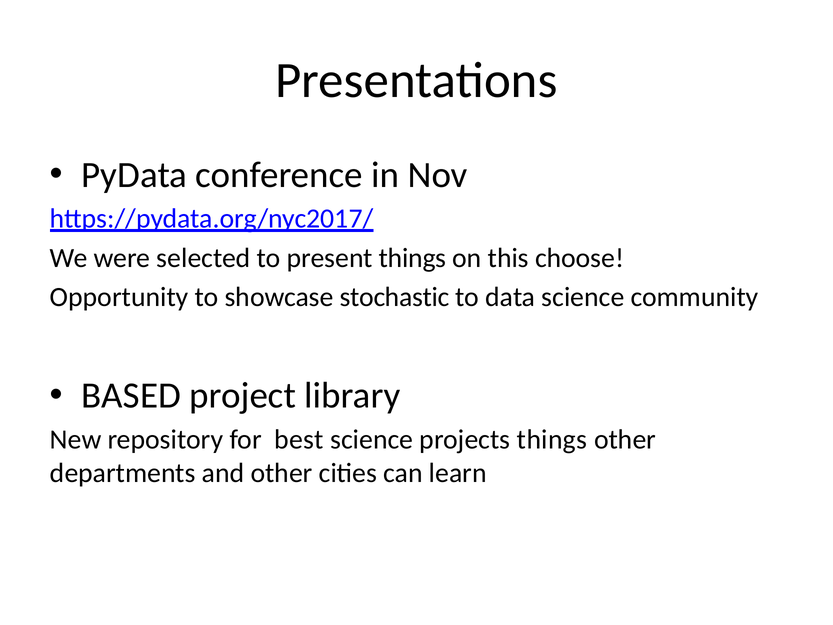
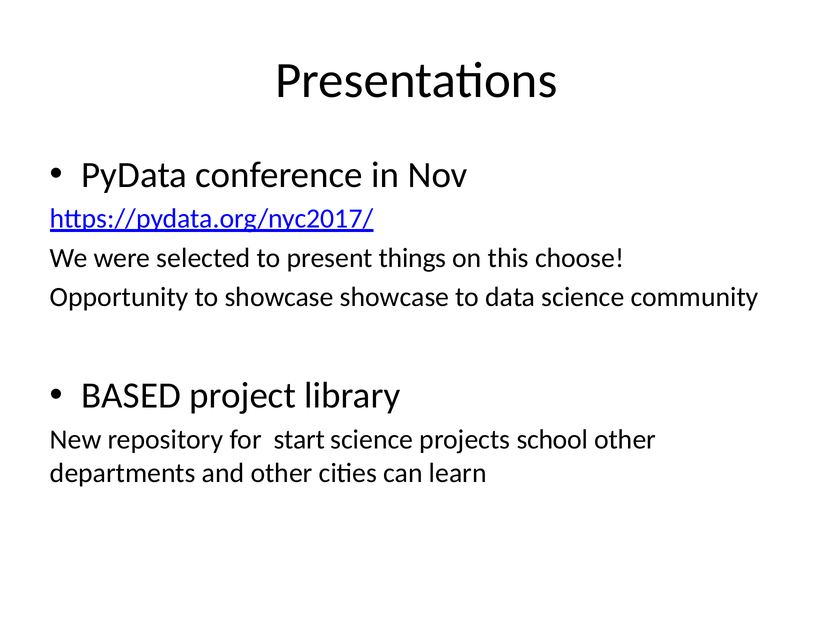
showcase stochastic: stochastic -> showcase
best: best -> start
projects things: things -> school
